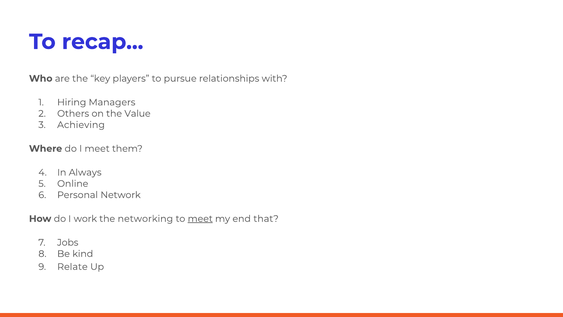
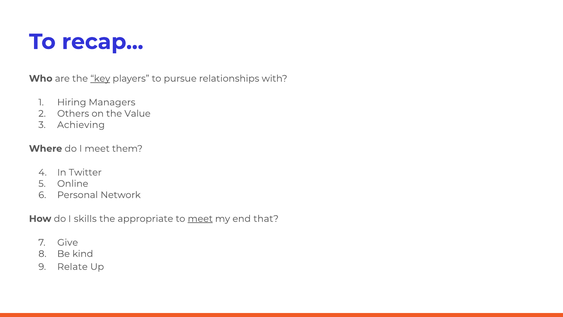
key underline: none -> present
Always: Always -> Twitter
work: work -> skills
networking: networking -> appropriate
Jobs: Jobs -> Give
